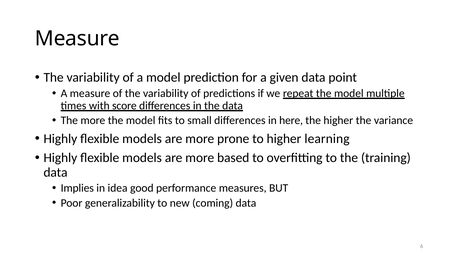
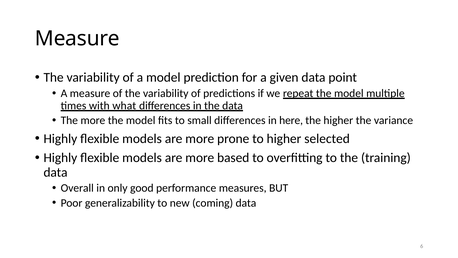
score: score -> what
learning: learning -> selected
Implies: Implies -> Overall
idea: idea -> only
